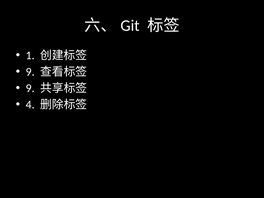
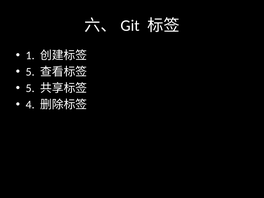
9 at (30, 72): 9 -> 5
9 at (30, 88): 9 -> 5
